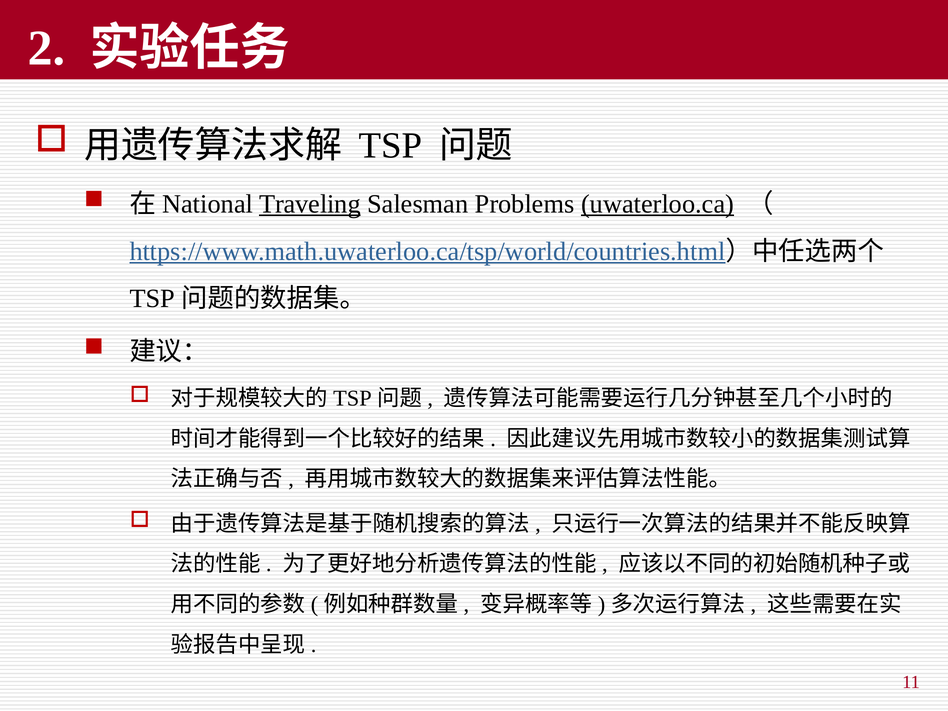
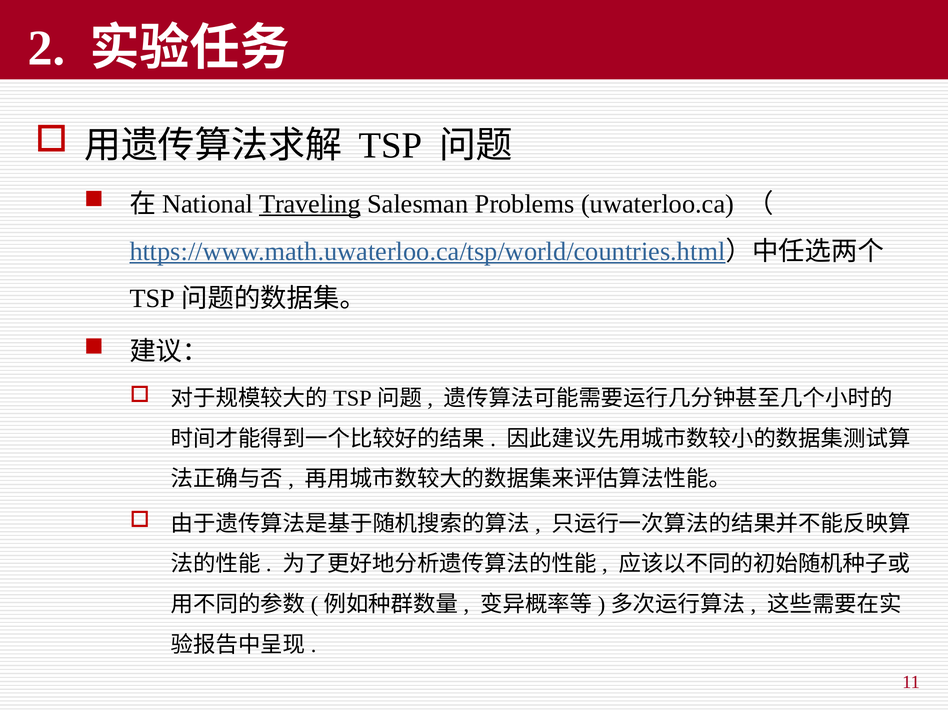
uwaterloo.ca underline: present -> none
